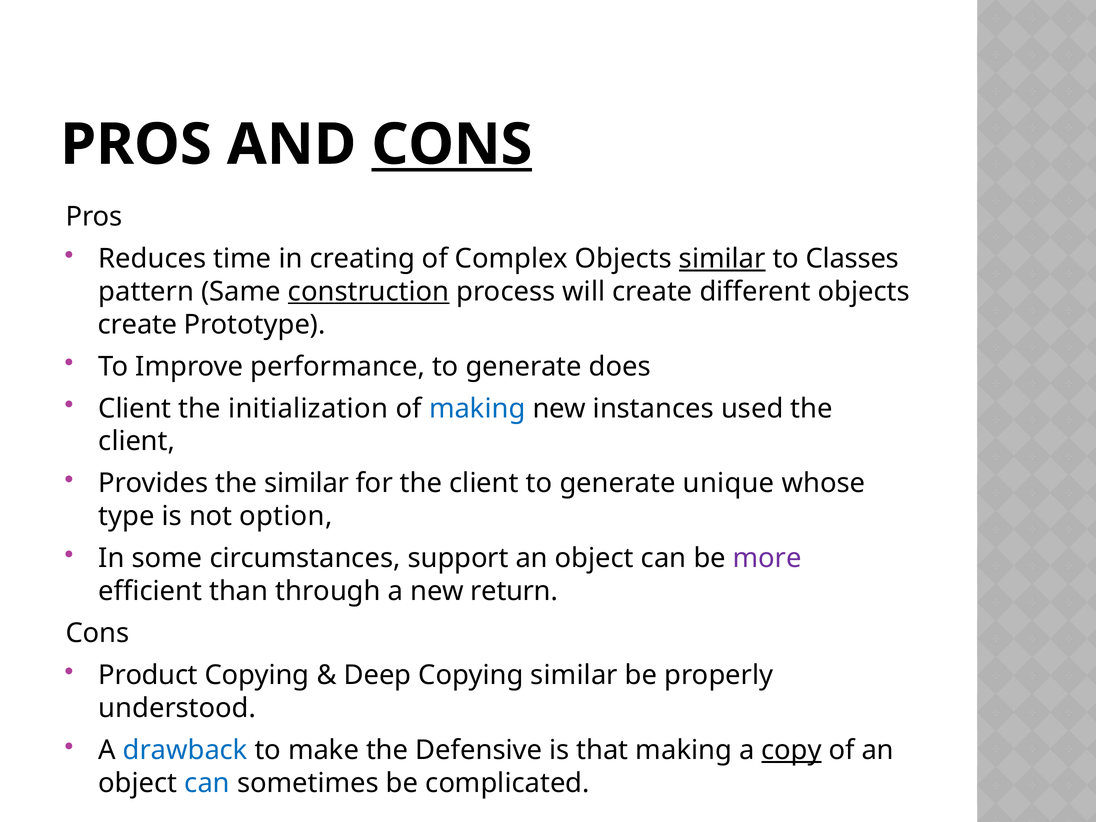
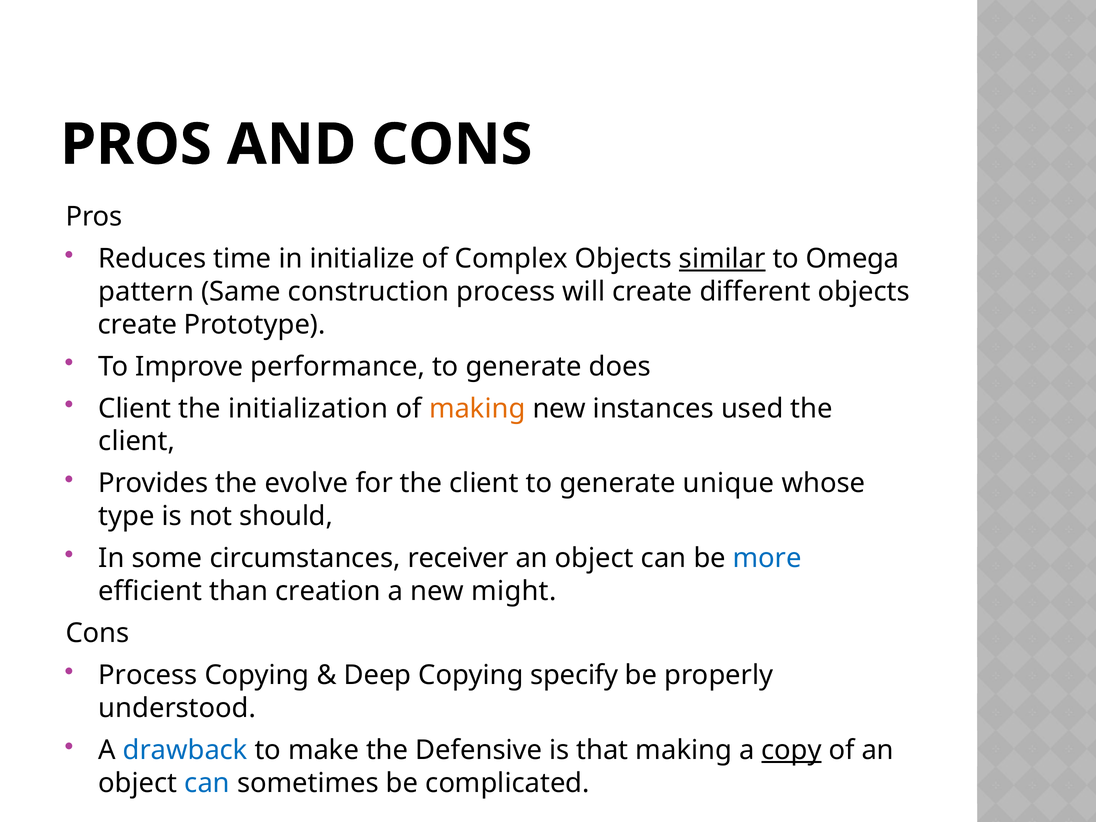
CONS at (452, 145) underline: present -> none
creating: creating -> initialize
Classes: Classes -> Omega
construction underline: present -> none
making at (477, 409) colour: blue -> orange
the similar: similar -> evolve
option: option -> should
support: support -> receiver
more colour: purple -> blue
through: through -> creation
return: return -> might
Product at (148, 675): Product -> Process
Copying similar: similar -> specify
